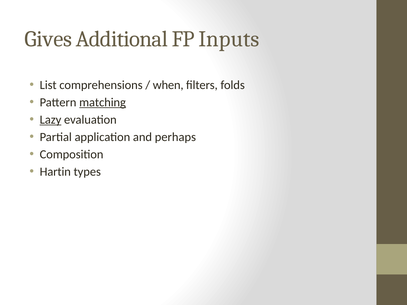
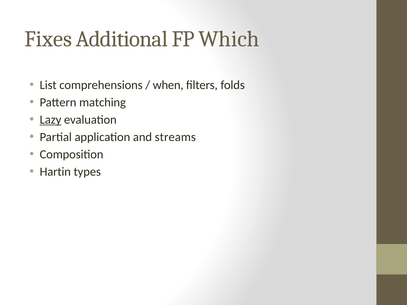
Gives: Gives -> Fixes
Inputs: Inputs -> Which
matching underline: present -> none
perhaps: perhaps -> streams
